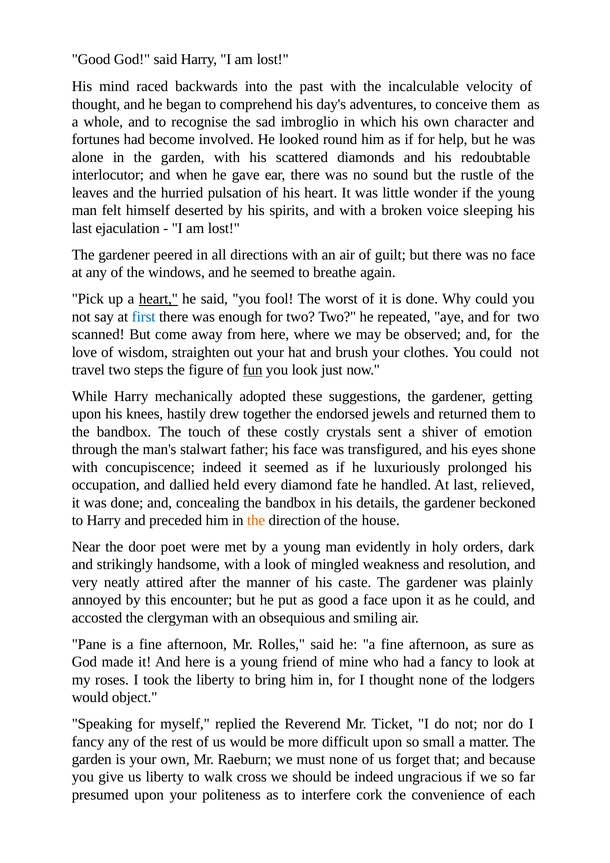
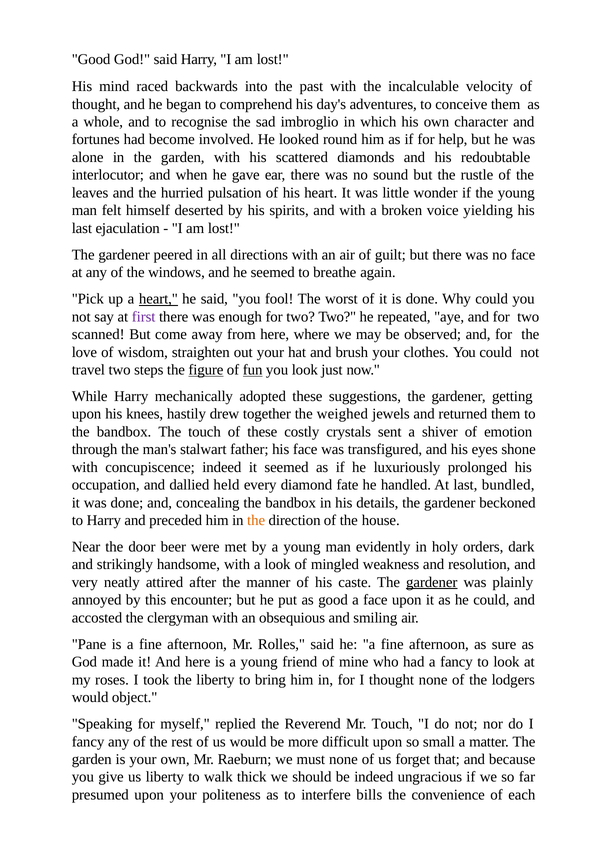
sleeping: sleeping -> yielding
first colour: blue -> purple
figure underline: none -> present
endorsed: endorsed -> weighed
relieved: relieved -> bundled
poet: poet -> beer
gardener at (432, 582) underline: none -> present
Mr Ticket: Ticket -> Touch
cross: cross -> thick
cork: cork -> bills
